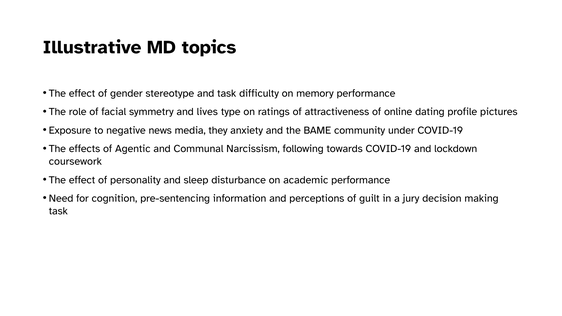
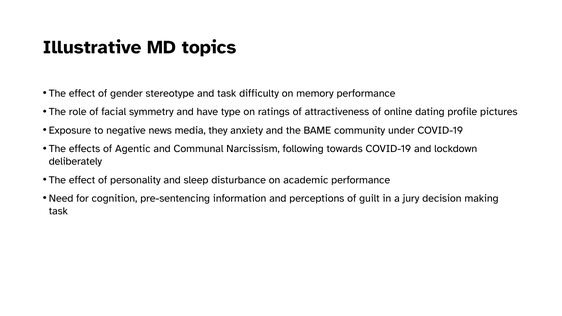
lives: lives -> have
coursework: coursework -> deliberately
